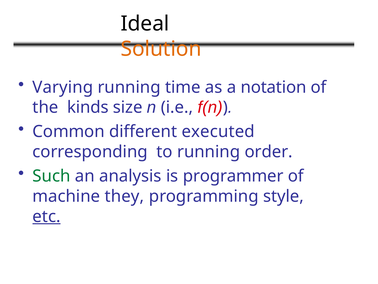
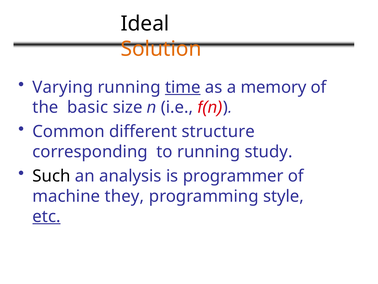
time underline: none -> present
notation: notation -> memory
kinds: kinds -> basic
executed: executed -> structure
order: order -> study
Such colour: green -> black
